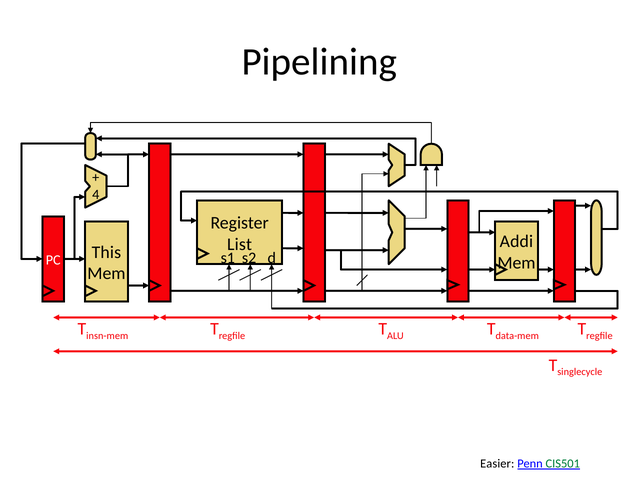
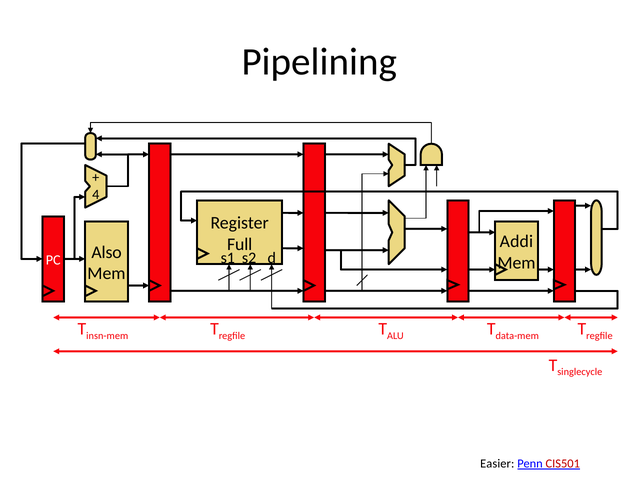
List: List -> Full
This: This -> Also
CIS501 colour: green -> red
